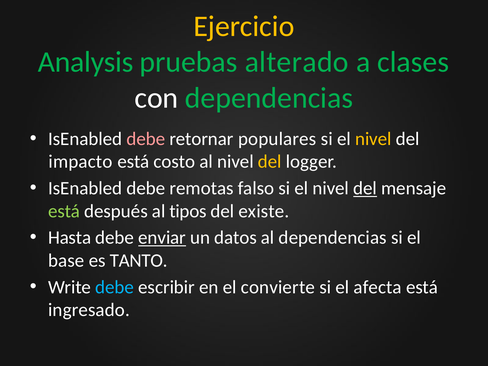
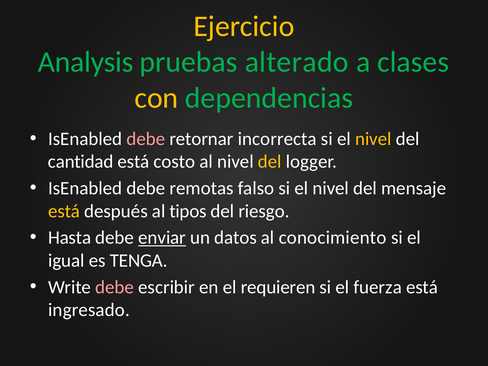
con colour: white -> yellow
populares: populares -> incorrecta
impacto: impacto -> cantidad
del at (365, 188) underline: present -> none
está at (64, 211) colour: light green -> yellow
existe: existe -> riesgo
al dependencias: dependencias -> conocimiento
base: base -> igual
TANTO: TANTO -> TENGA
debe at (115, 287) colour: light blue -> pink
convierte: convierte -> requieren
afecta: afecta -> fuerza
